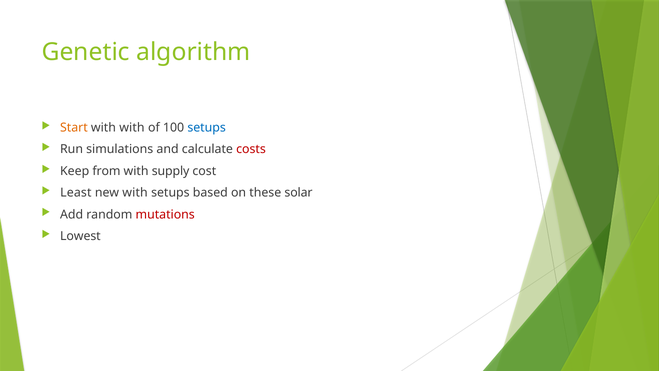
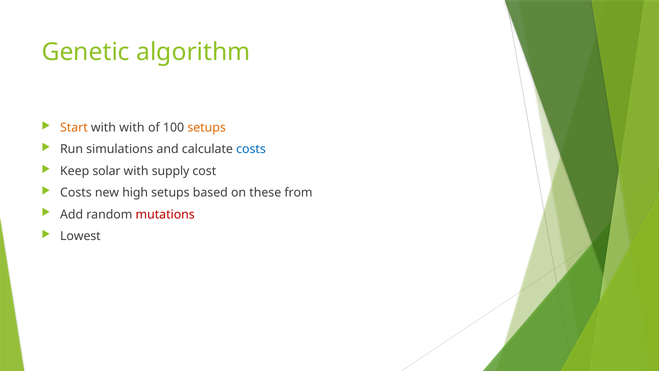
setups at (207, 128) colour: blue -> orange
costs at (251, 149) colour: red -> blue
from: from -> solar
Least at (76, 193): Least -> Costs
new with: with -> high
solar: solar -> from
